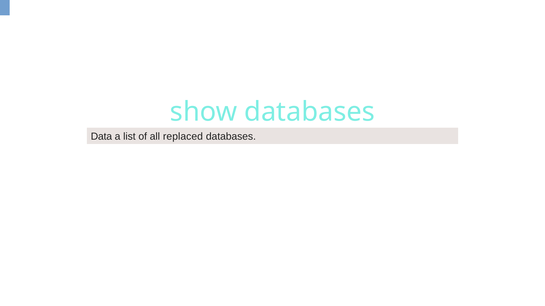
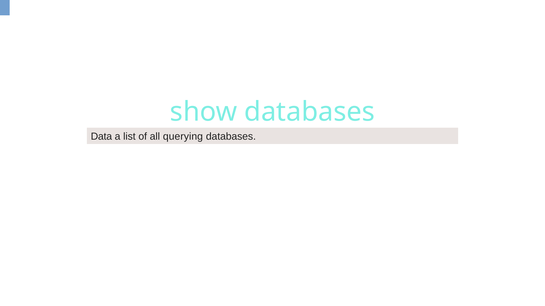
replaced: replaced -> querying
